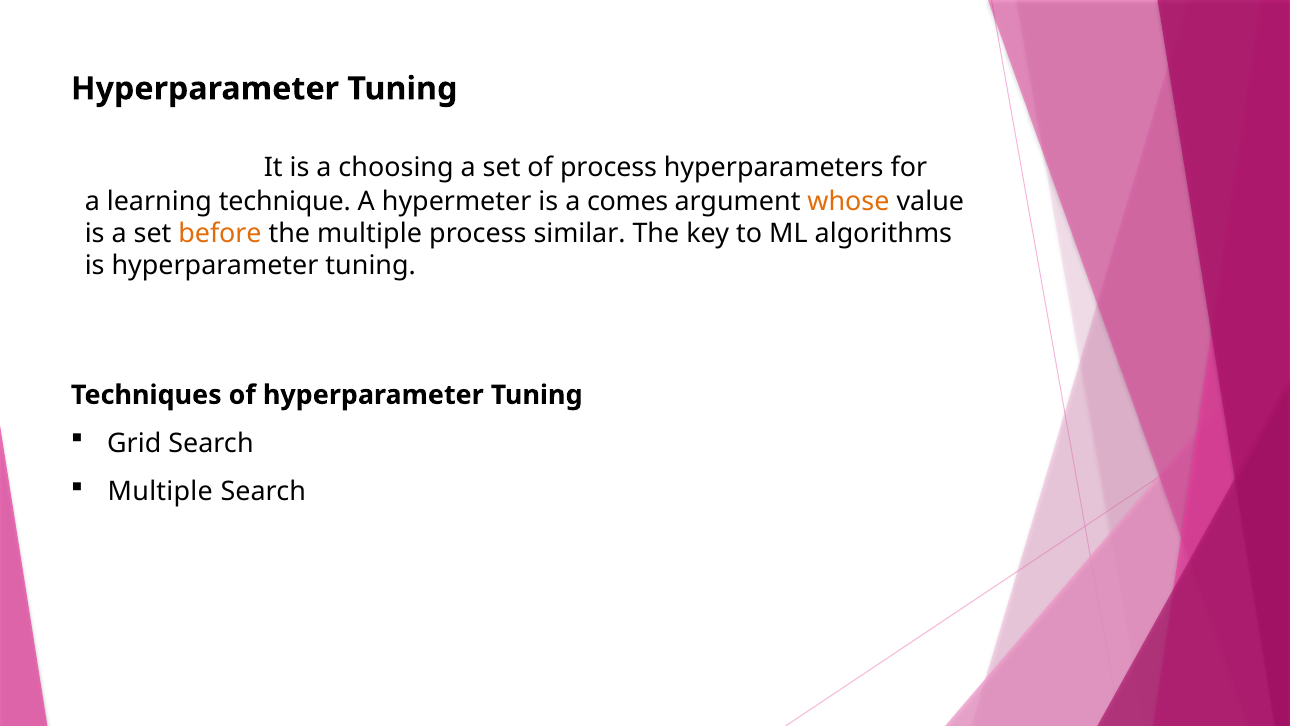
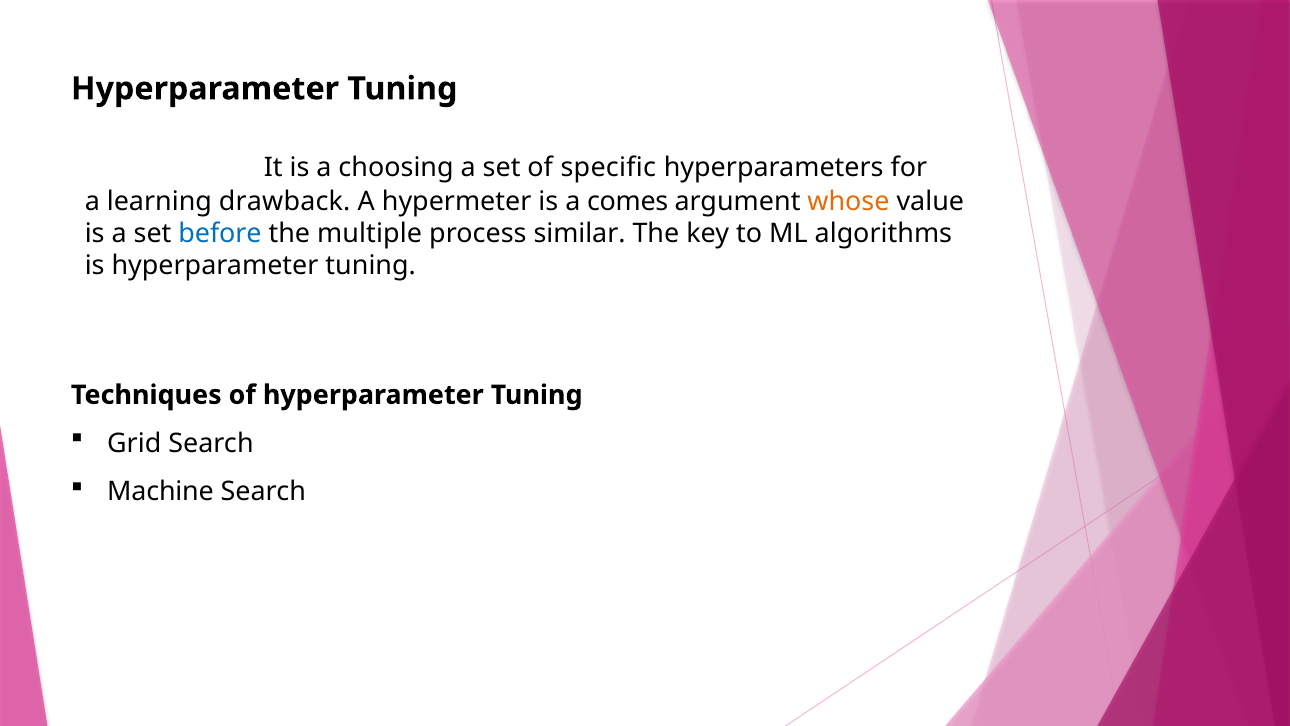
of process: process -> specific
technique: technique -> drawback
before colour: orange -> blue
Multiple at (160, 492): Multiple -> Machine
